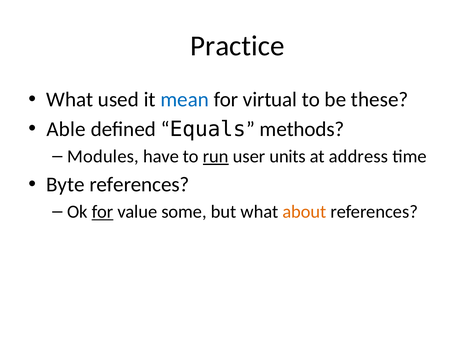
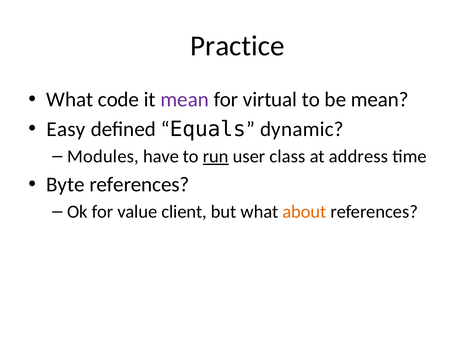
used: used -> code
mean at (185, 100) colour: blue -> purple
be these: these -> mean
Able: Able -> Easy
methods: methods -> dynamic
units: units -> class
for at (103, 212) underline: present -> none
some: some -> client
